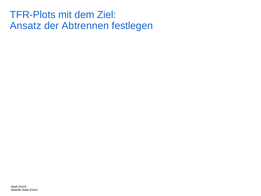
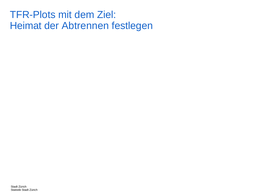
Ansatz: Ansatz -> Heimat
